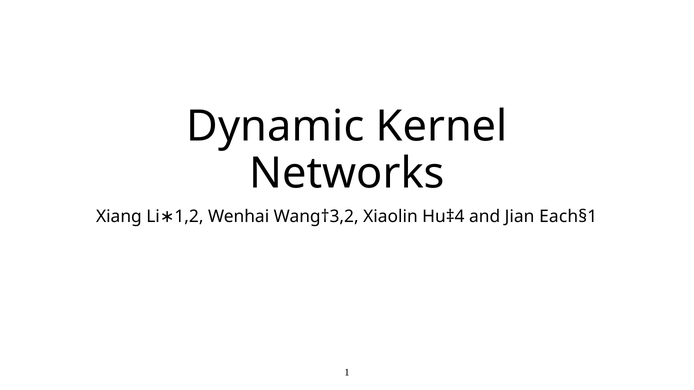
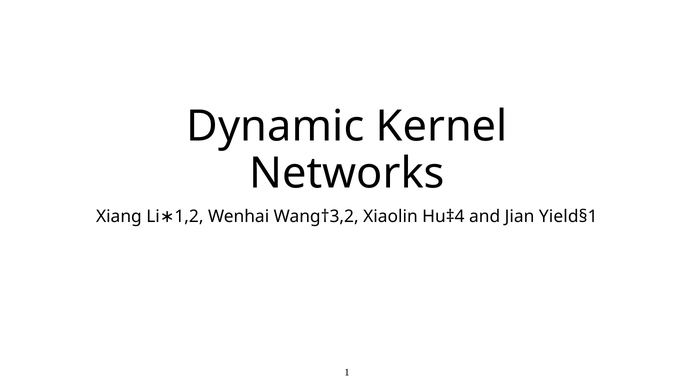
Each§1: Each§1 -> Yield§1
